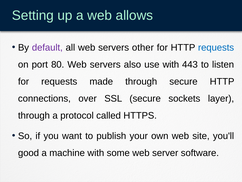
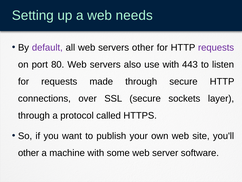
allows: allows -> needs
requests at (216, 47) colour: blue -> purple
good at (28, 153): good -> other
